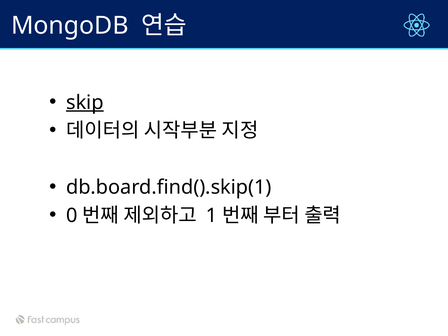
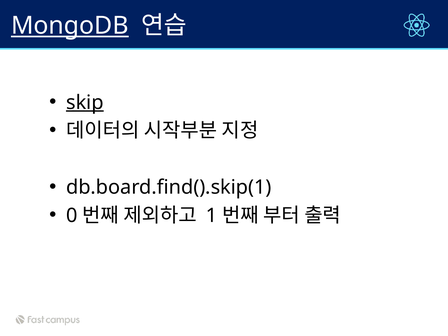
MongoDB underline: none -> present
